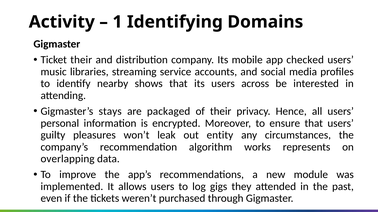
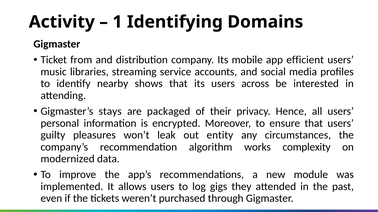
Ticket their: their -> from
checked: checked -> efficient
represents: represents -> complexity
overlapping: overlapping -> modernized
